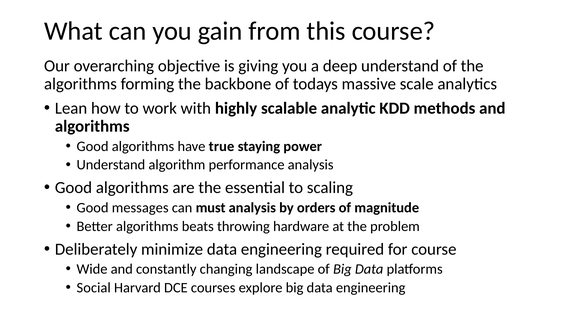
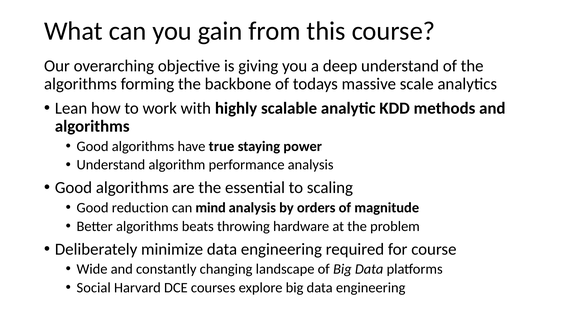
messages: messages -> reduction
must: must -> mind
